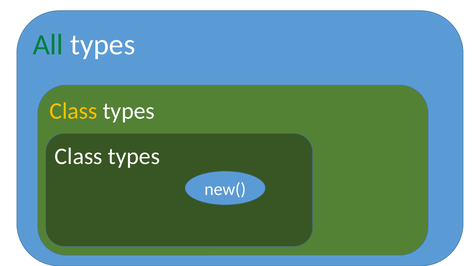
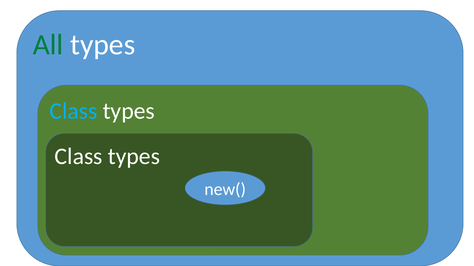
Class at (74, 111) colour: yellow -> light blue
